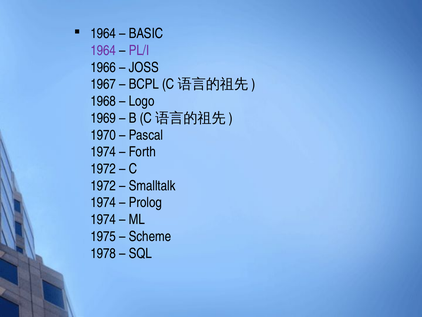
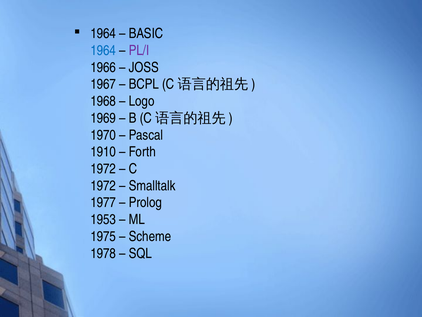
1964 at (103, 50) colour: purple -> blue
1974 at (103, 152): 1974 -> 1910
1974 at (103, 202): 1974 -> 1977
1974 at (103, 219): 1974 -> 1953
